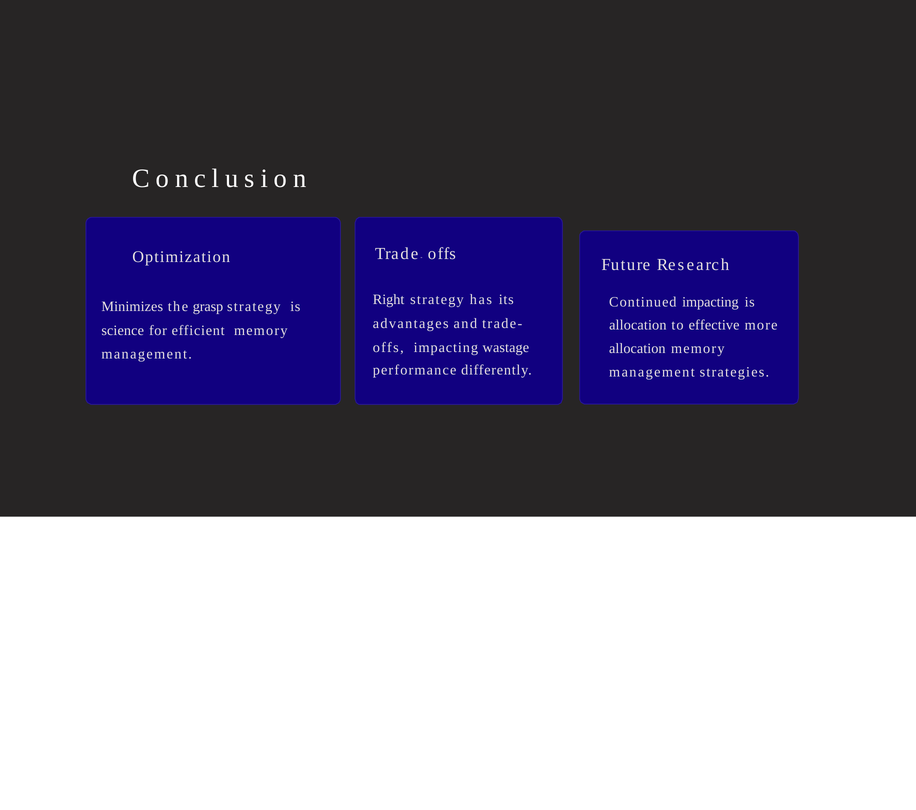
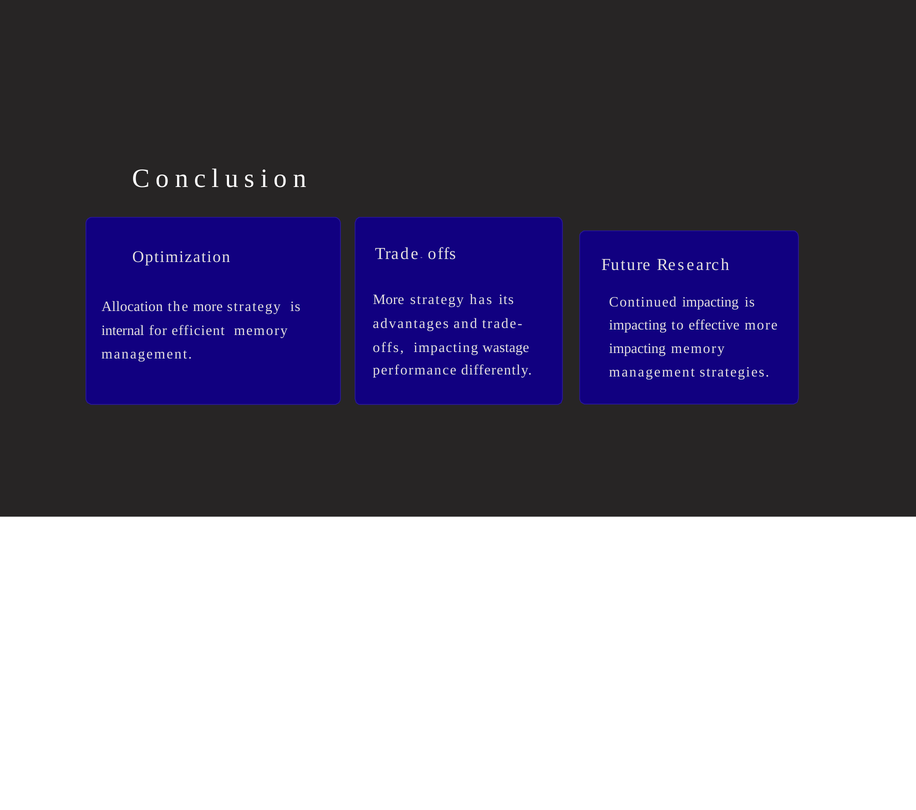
Right at (389, 299): Right -> More
Minimizes: Minimizes -> Allocation
the grasp: grasp -> more
allocation at (638, 325): allocation -> impacting
science: science -> internal
allocation at (637, 348): allocation -> impacting
